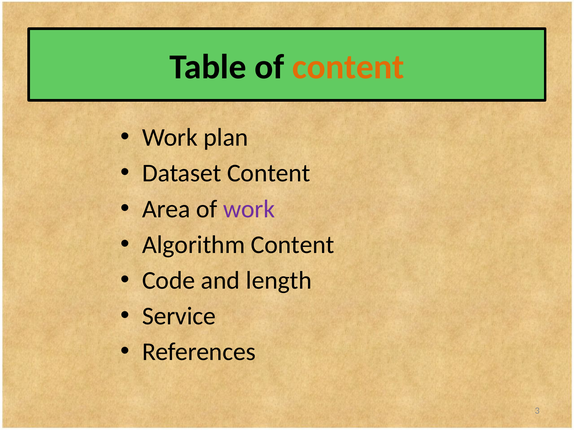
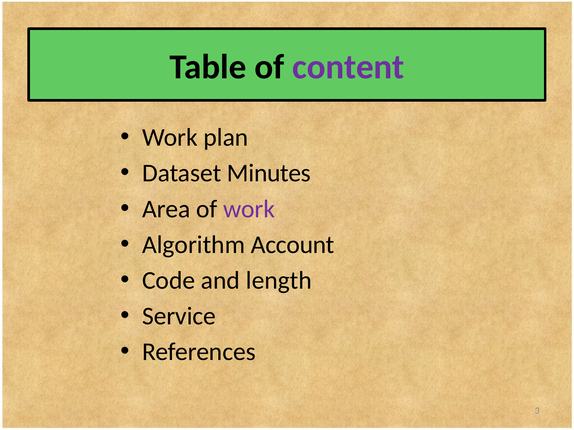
content at (348, 67) colour: orange -> purple
Dataset Content: Content -> Minutes
Algorithm Content: Content -> Account
